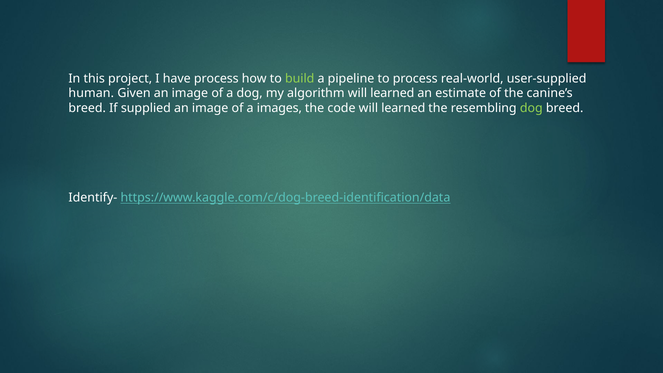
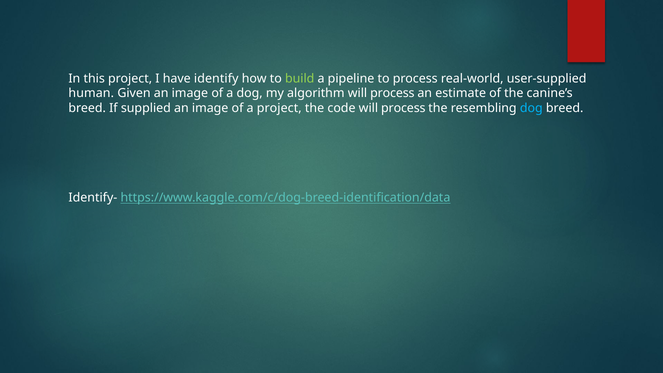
have process: process -> identify
algorithm will learned: learned -> process
a images: images -> project
code will learned: learned -> process
dog at (531, 108) colour: light green -> light blue
